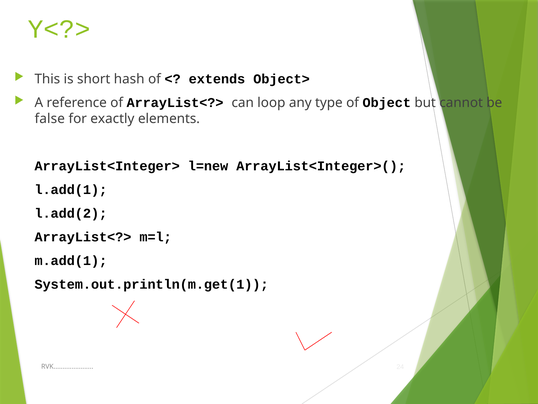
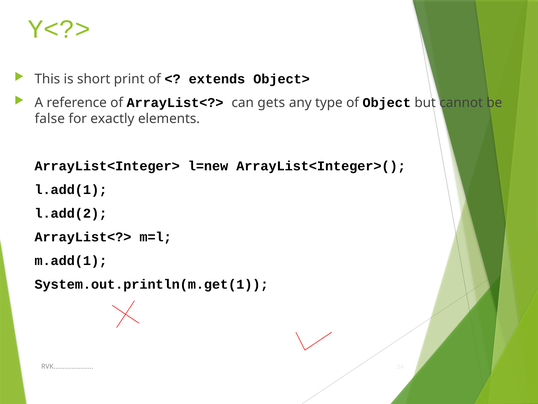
hash: hash -> print
loop: loop -> gets
